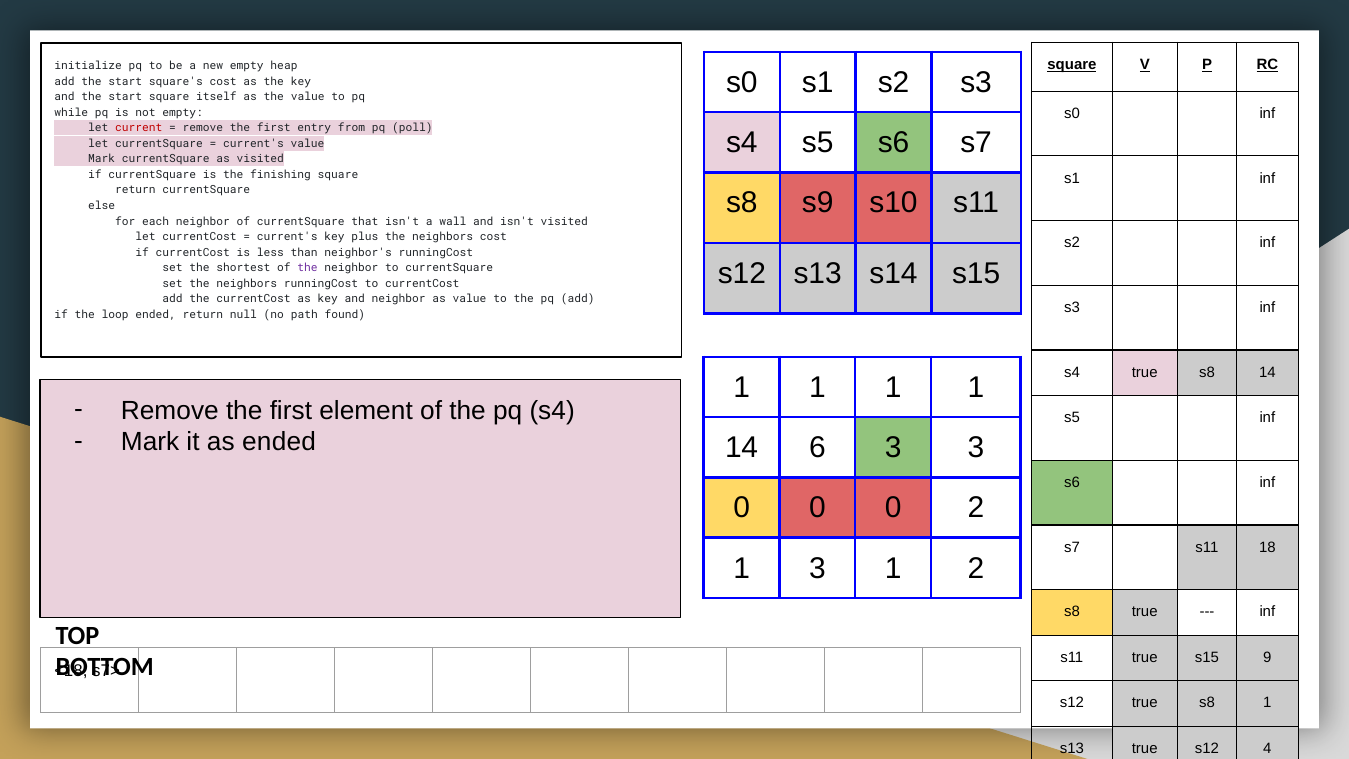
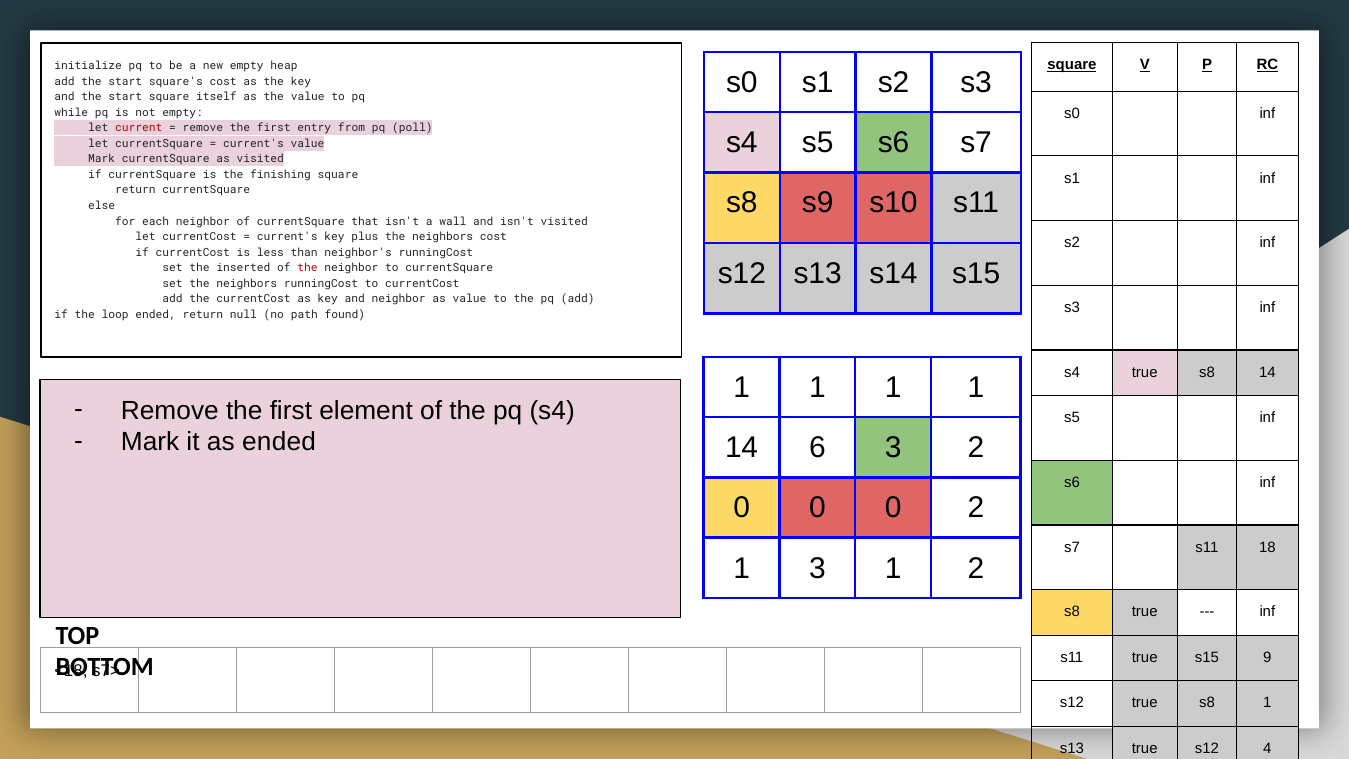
shortest: shortest -> inserted
the at (307, 268) colour: purple -> red
3 3: 3 -> 2
